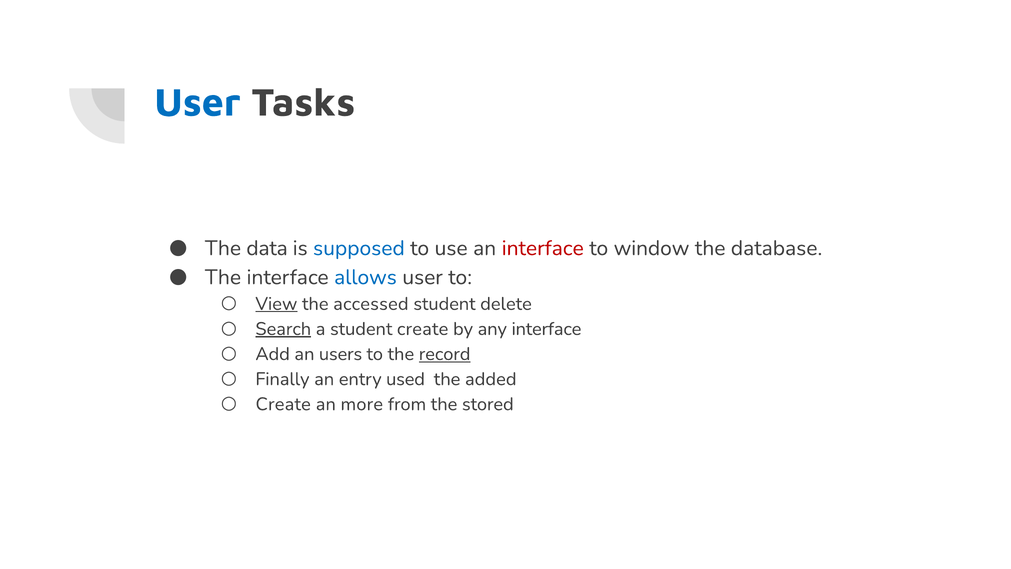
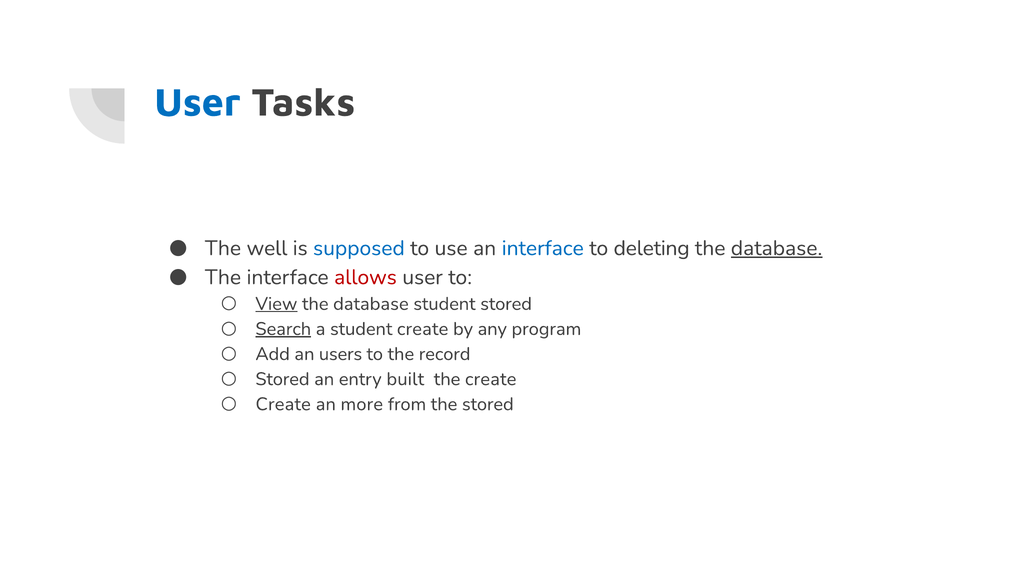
data: data -> well
interface at (543, 248) colour: red -> blue
window: window -> deleting
database at (777, 248) underline: none -> present
allows colour: blue -> red
accessed at (371, 304): accessed -> database
student delete: delete -> stored
any interface: interface -> program
record underline: present -> none
Finally at (282, 379): Finally -> Stored
used: used -> built
the added: added -> create
